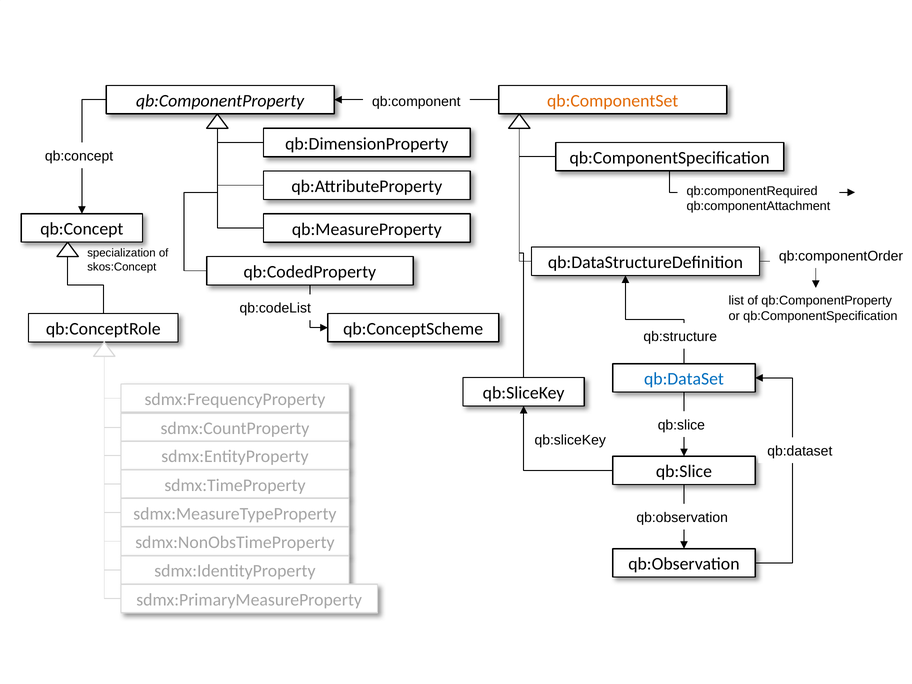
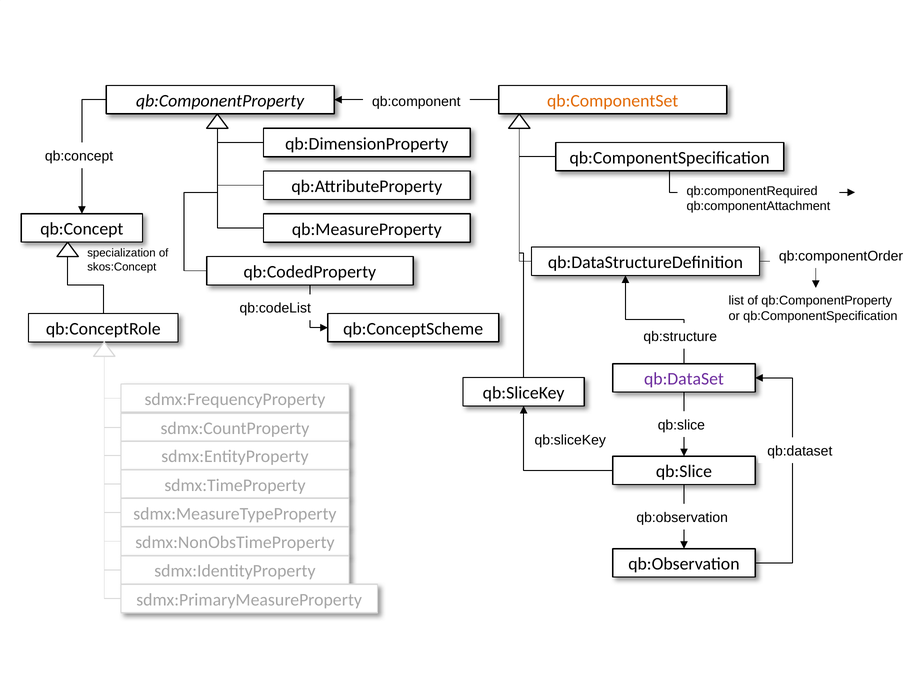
qb:DataSet at (684, 379) colour: blue -> purple
